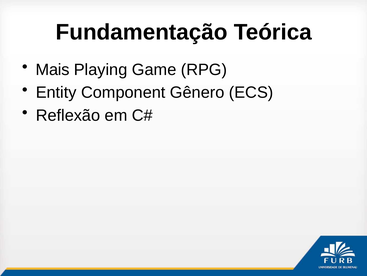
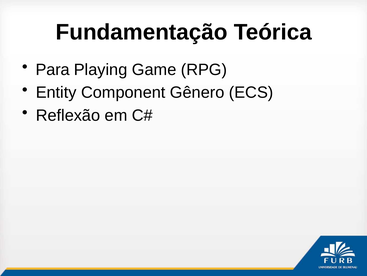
Mais: Mais -> Para
